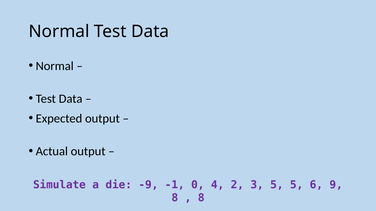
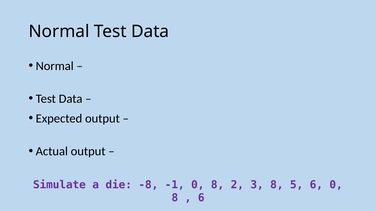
-9: -9 -> -8
-1 0 4: 4 -> 8
3 5: 5 -> 8
6 9: 9 -> 0
8 at (201, 198): 8 -> 6
